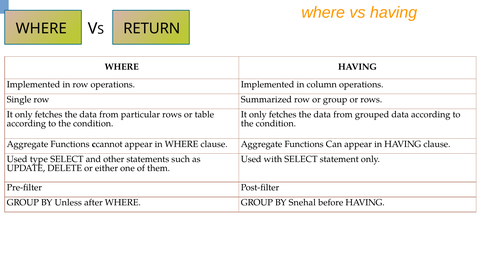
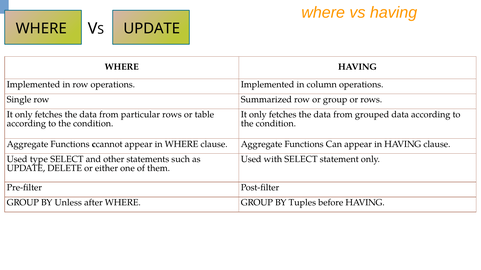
WHERE RETURN: RETURN -> UPDATE
Snehal: Snehal -> Tuples
